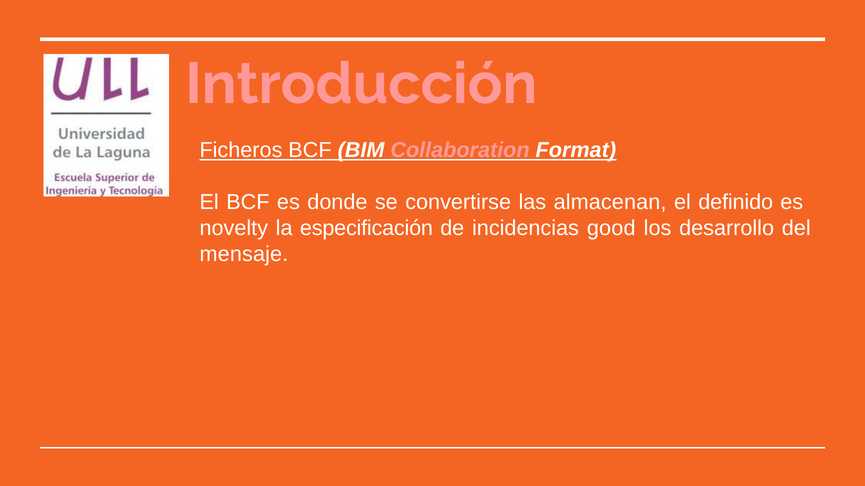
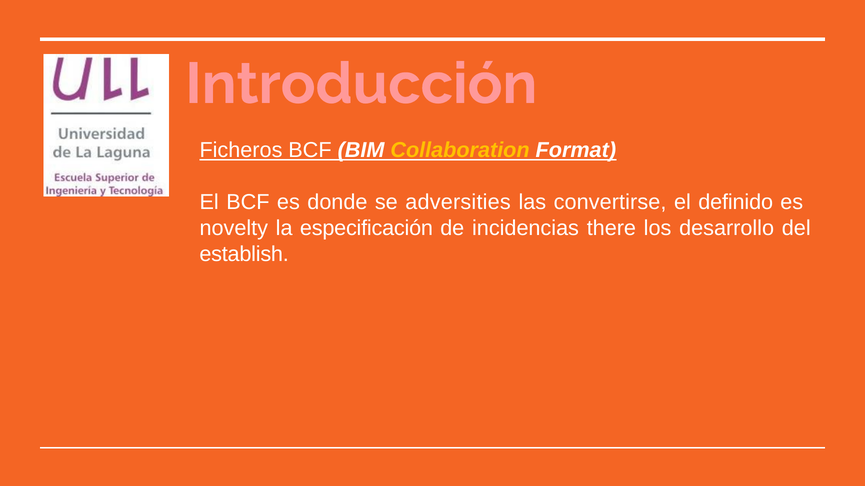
Collaboration colour: pink -> yellow
convertirse: convertirse -> adversities
almacenan: almacenan -> convertirse
good: good -> there
mensaje: mensaje -> establish
